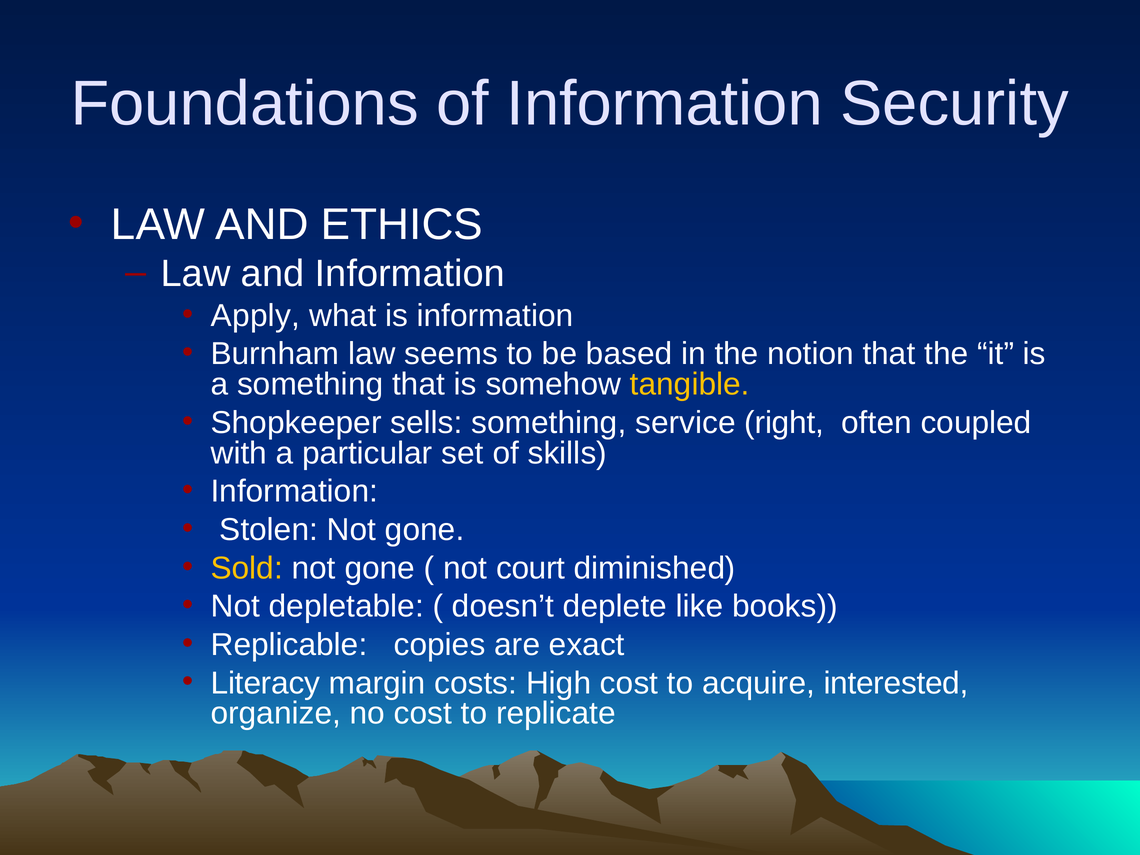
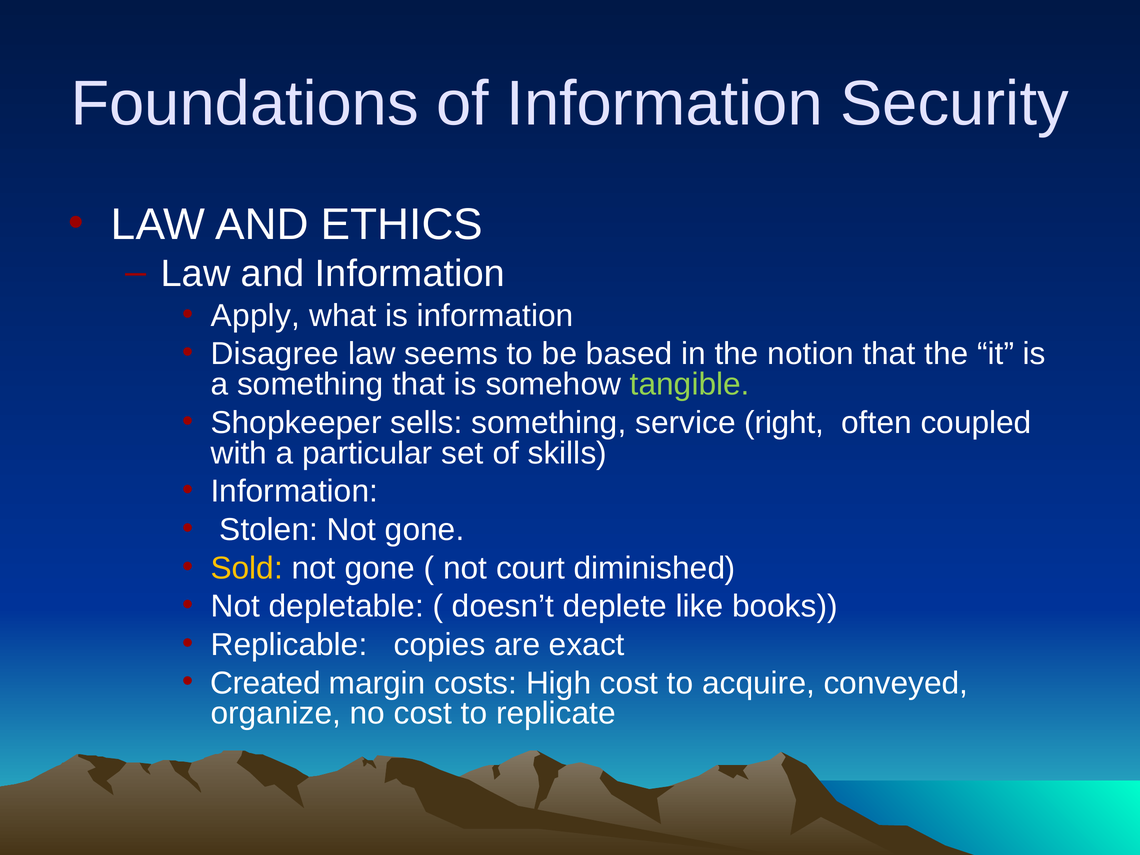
Burnham: Burnham -> Disagree
tangible colour: yellow -> light green
Literacy: Literacy -> Created
interested: interested -> conveyed
